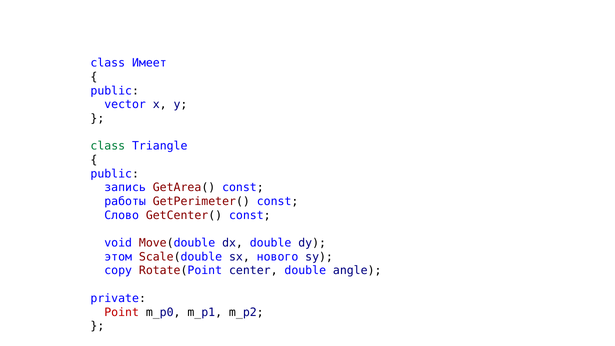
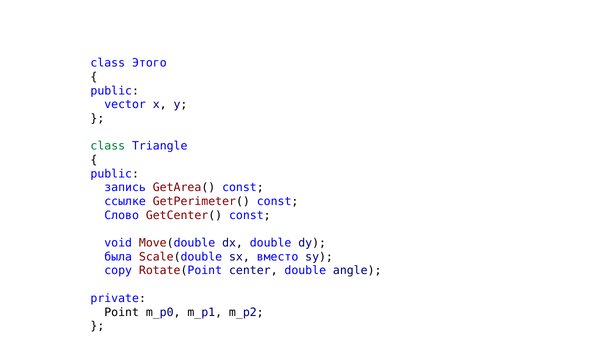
Имеет: Имеет -> Этого
работы: работы -> ссылке
этом: этом -> была
нового: нового -> вместо
Point colour: red -> black
